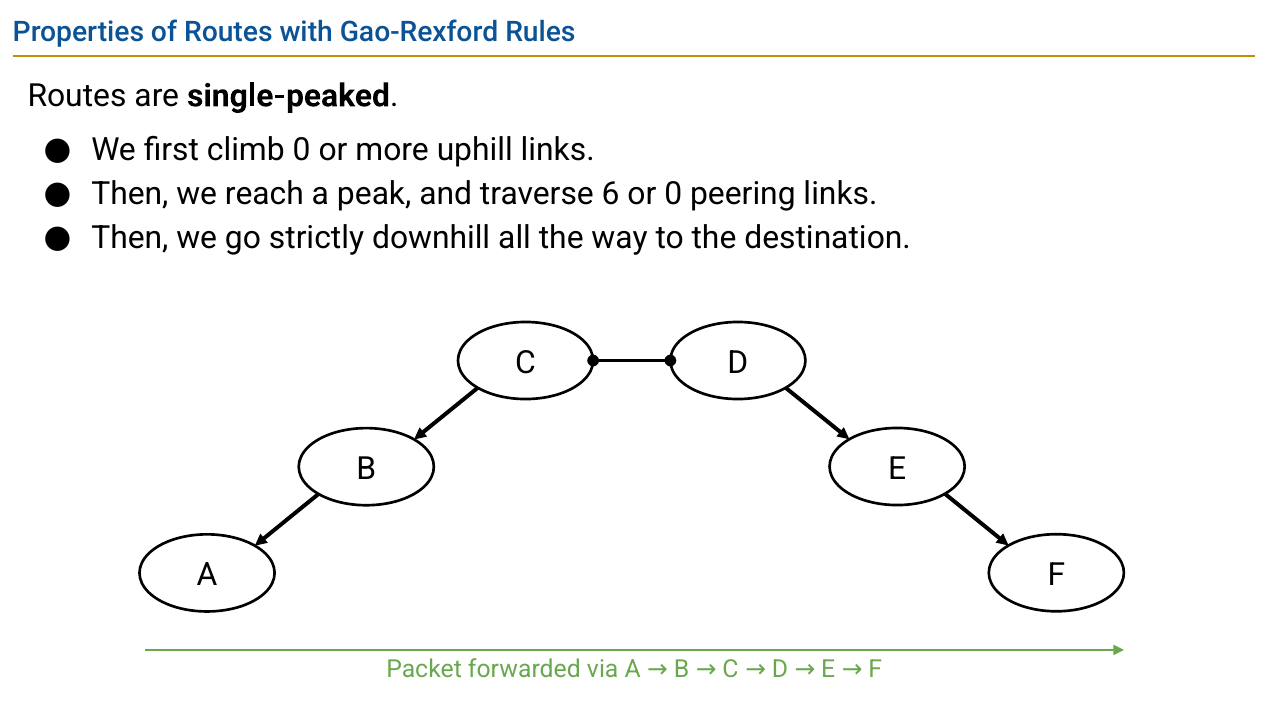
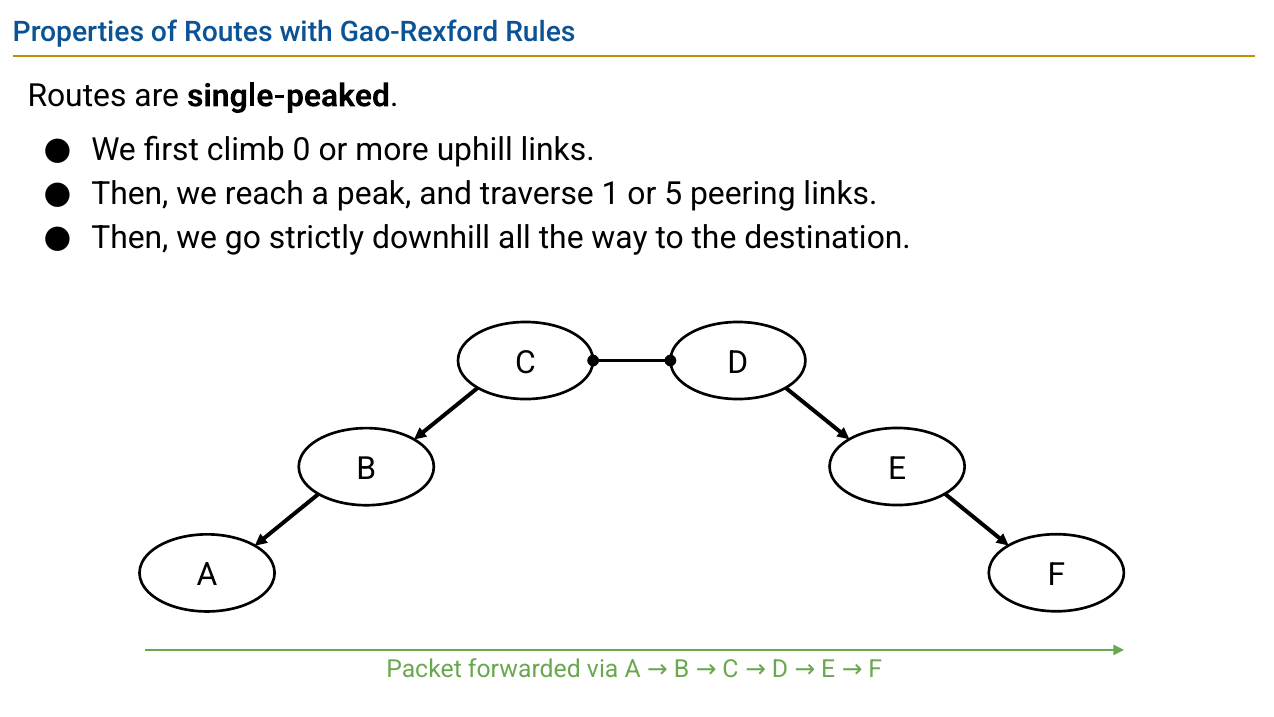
6: 6 -> 1
or 0: 0 -> 5
